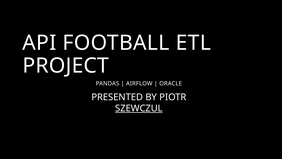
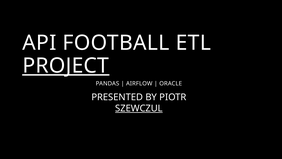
PROJECT underline: none -> present
